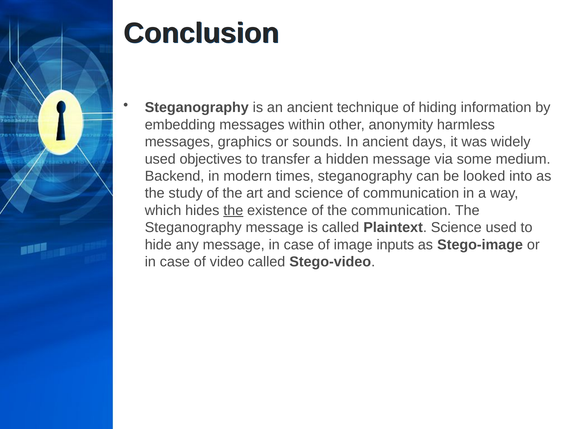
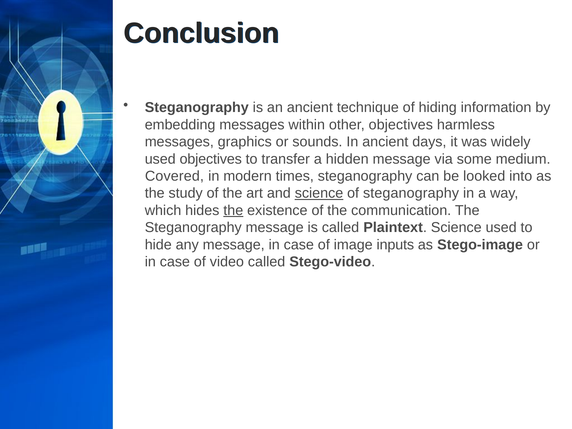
other anonymity: anonymity -> objectives
Backend: Backend -> Covered
science at (319, 193) underline: none -> present
of communication: communication -> steganography
